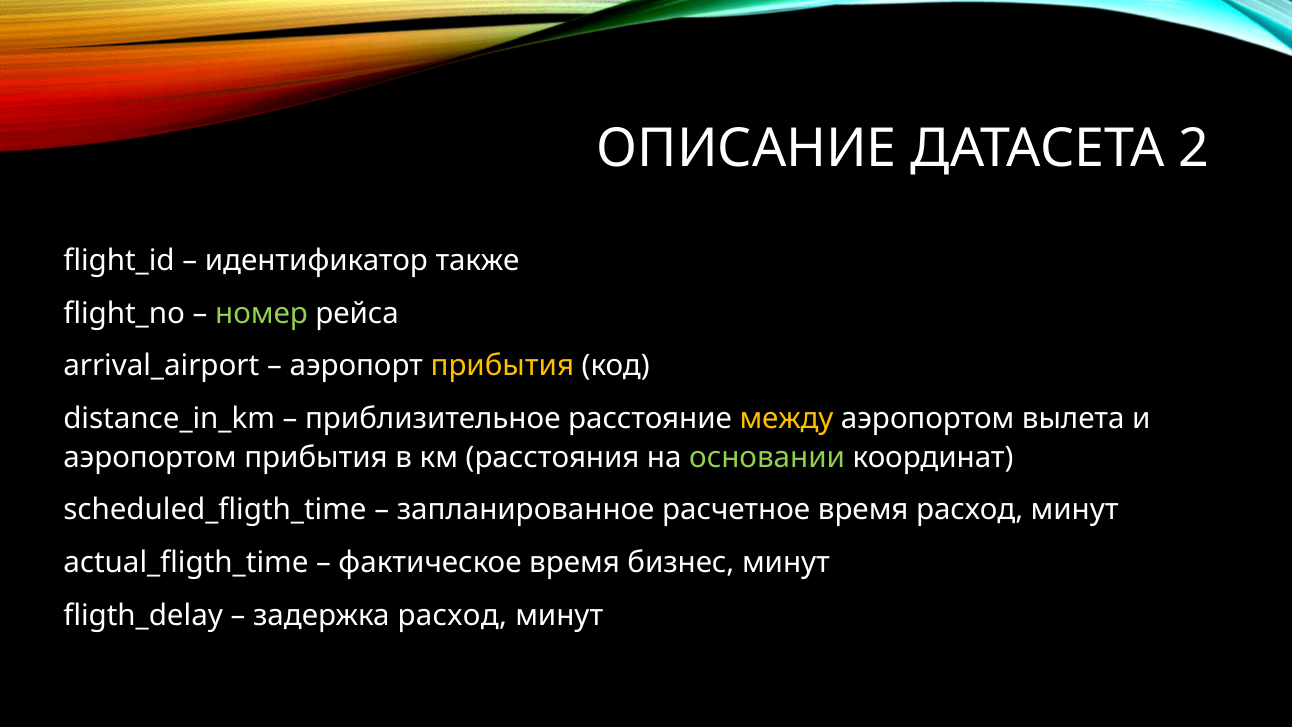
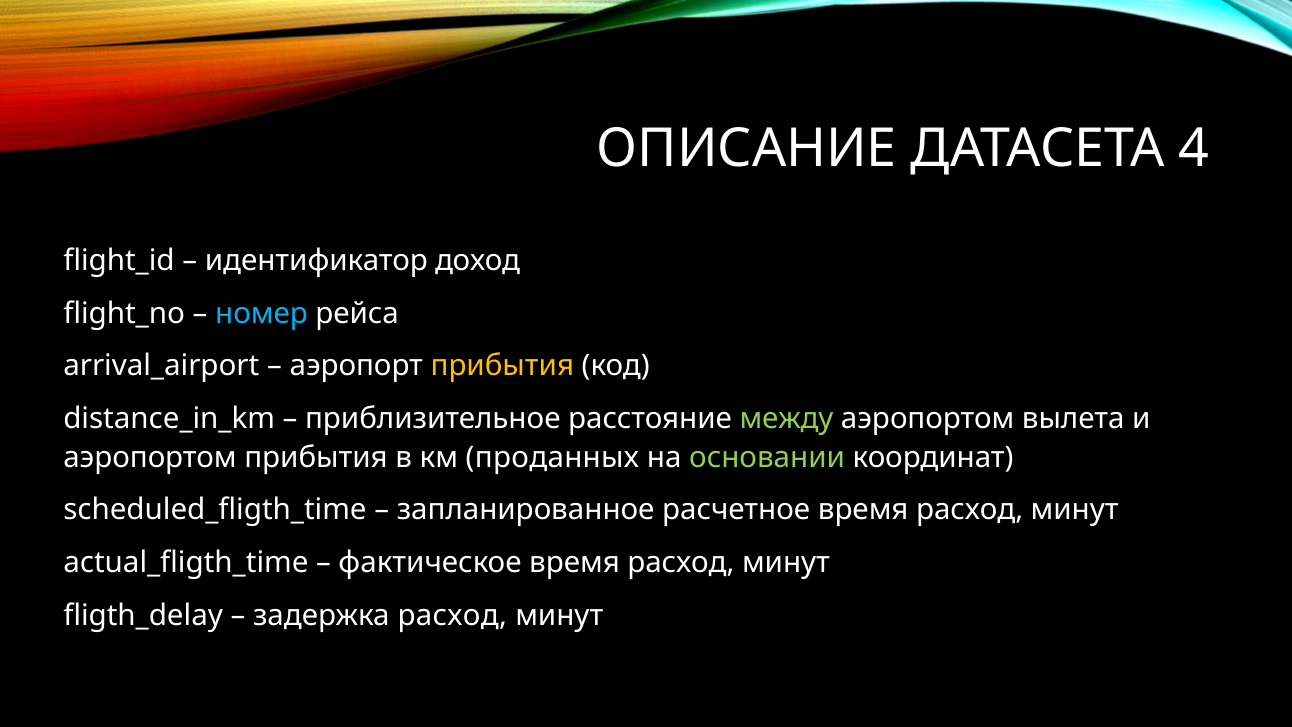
2: 2 -> 4
также: также -> доход
номер colour: light green -> light blue
между colour: yellow -> light green
расстояния: расстояния -> проданных
фактическое время бизнес: бизнес -> расход
